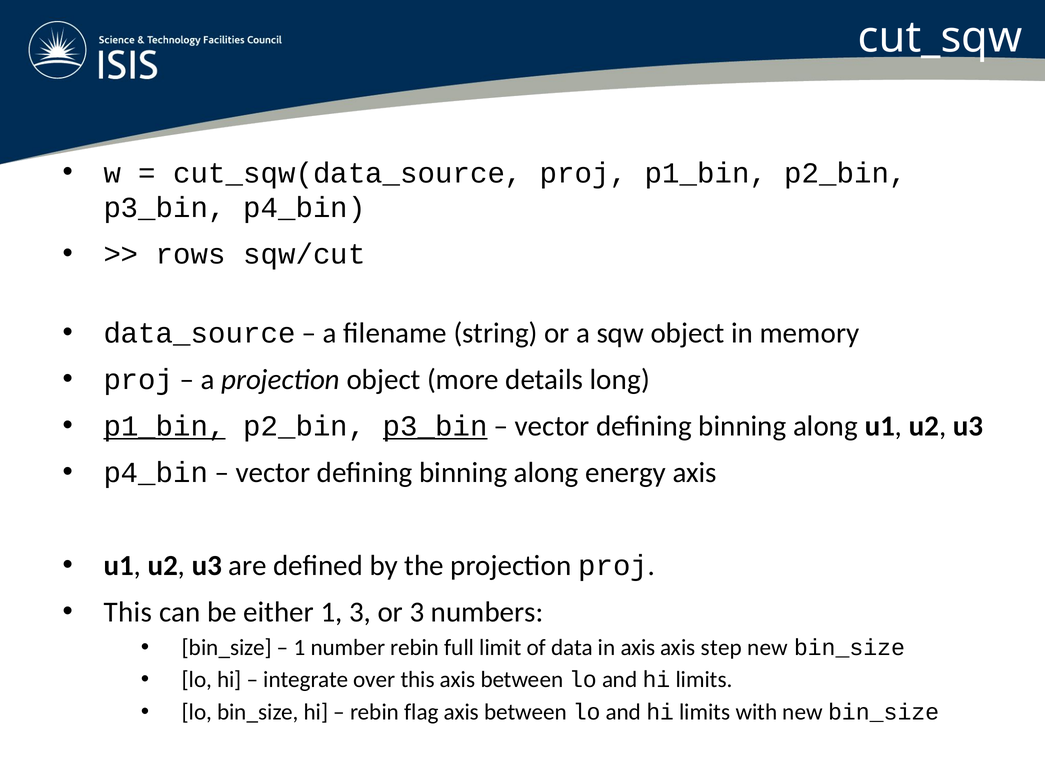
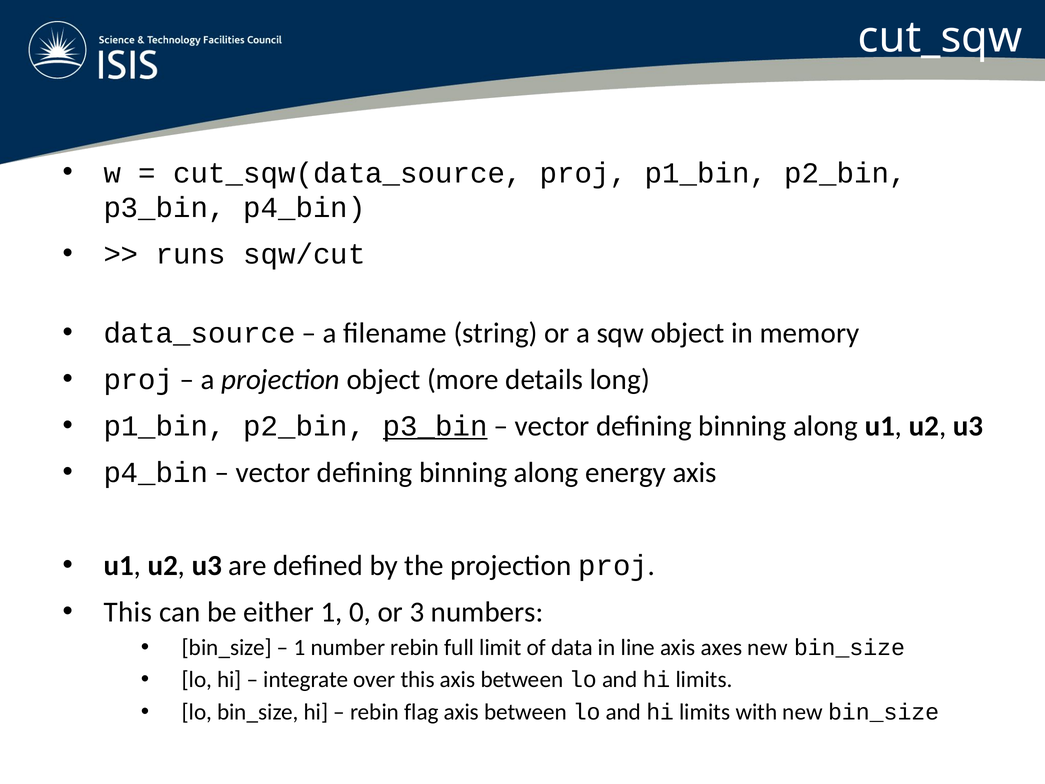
rows: rows -> runs
p1_bin at (165, 426) underline: present -> none
1 3: 3 -> 0
in axis: axis -> line
step: step -> axes
